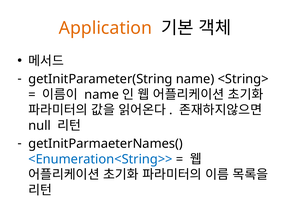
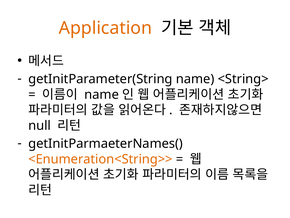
<Enumeration<String>> colour: blue -> orange
